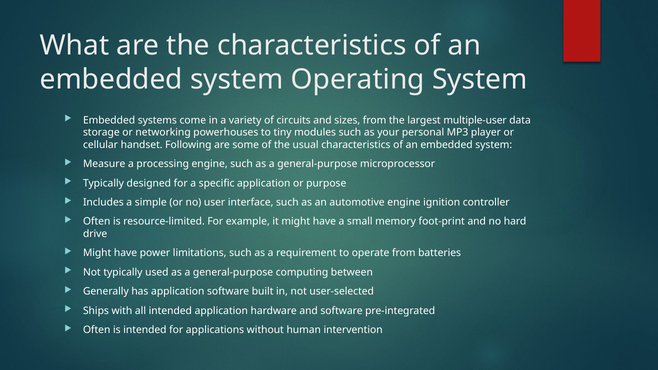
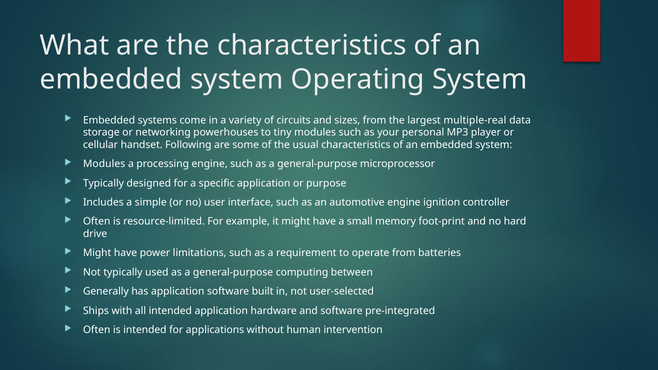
multiple-user: multiple-user -> multiple-real
Measure at (104, 164): Measure -> Modules
